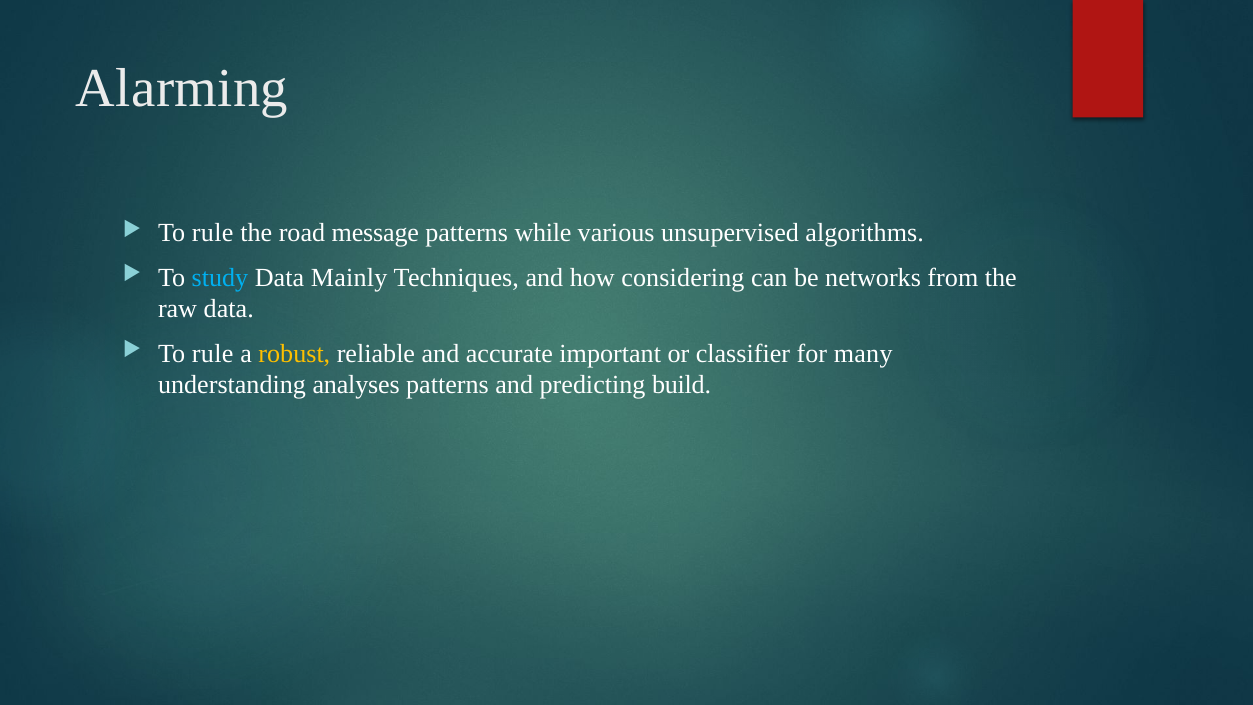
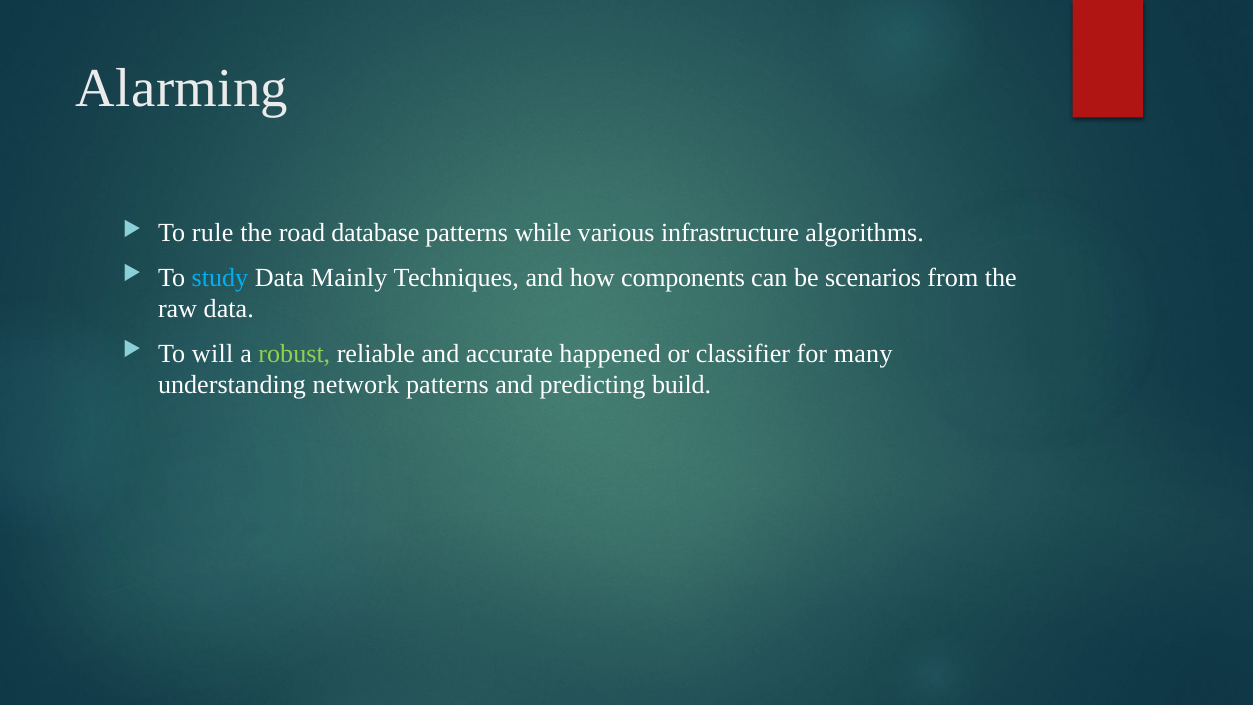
message: message -> database
unsupervised: unsupervised -> infrastructure
considering: considering -> components
networks: networks -> scenarios
rule at (213, 353): rule -> will
robust colour: yellow -> light green
important: important -> happened
analyses: analyses -> network
